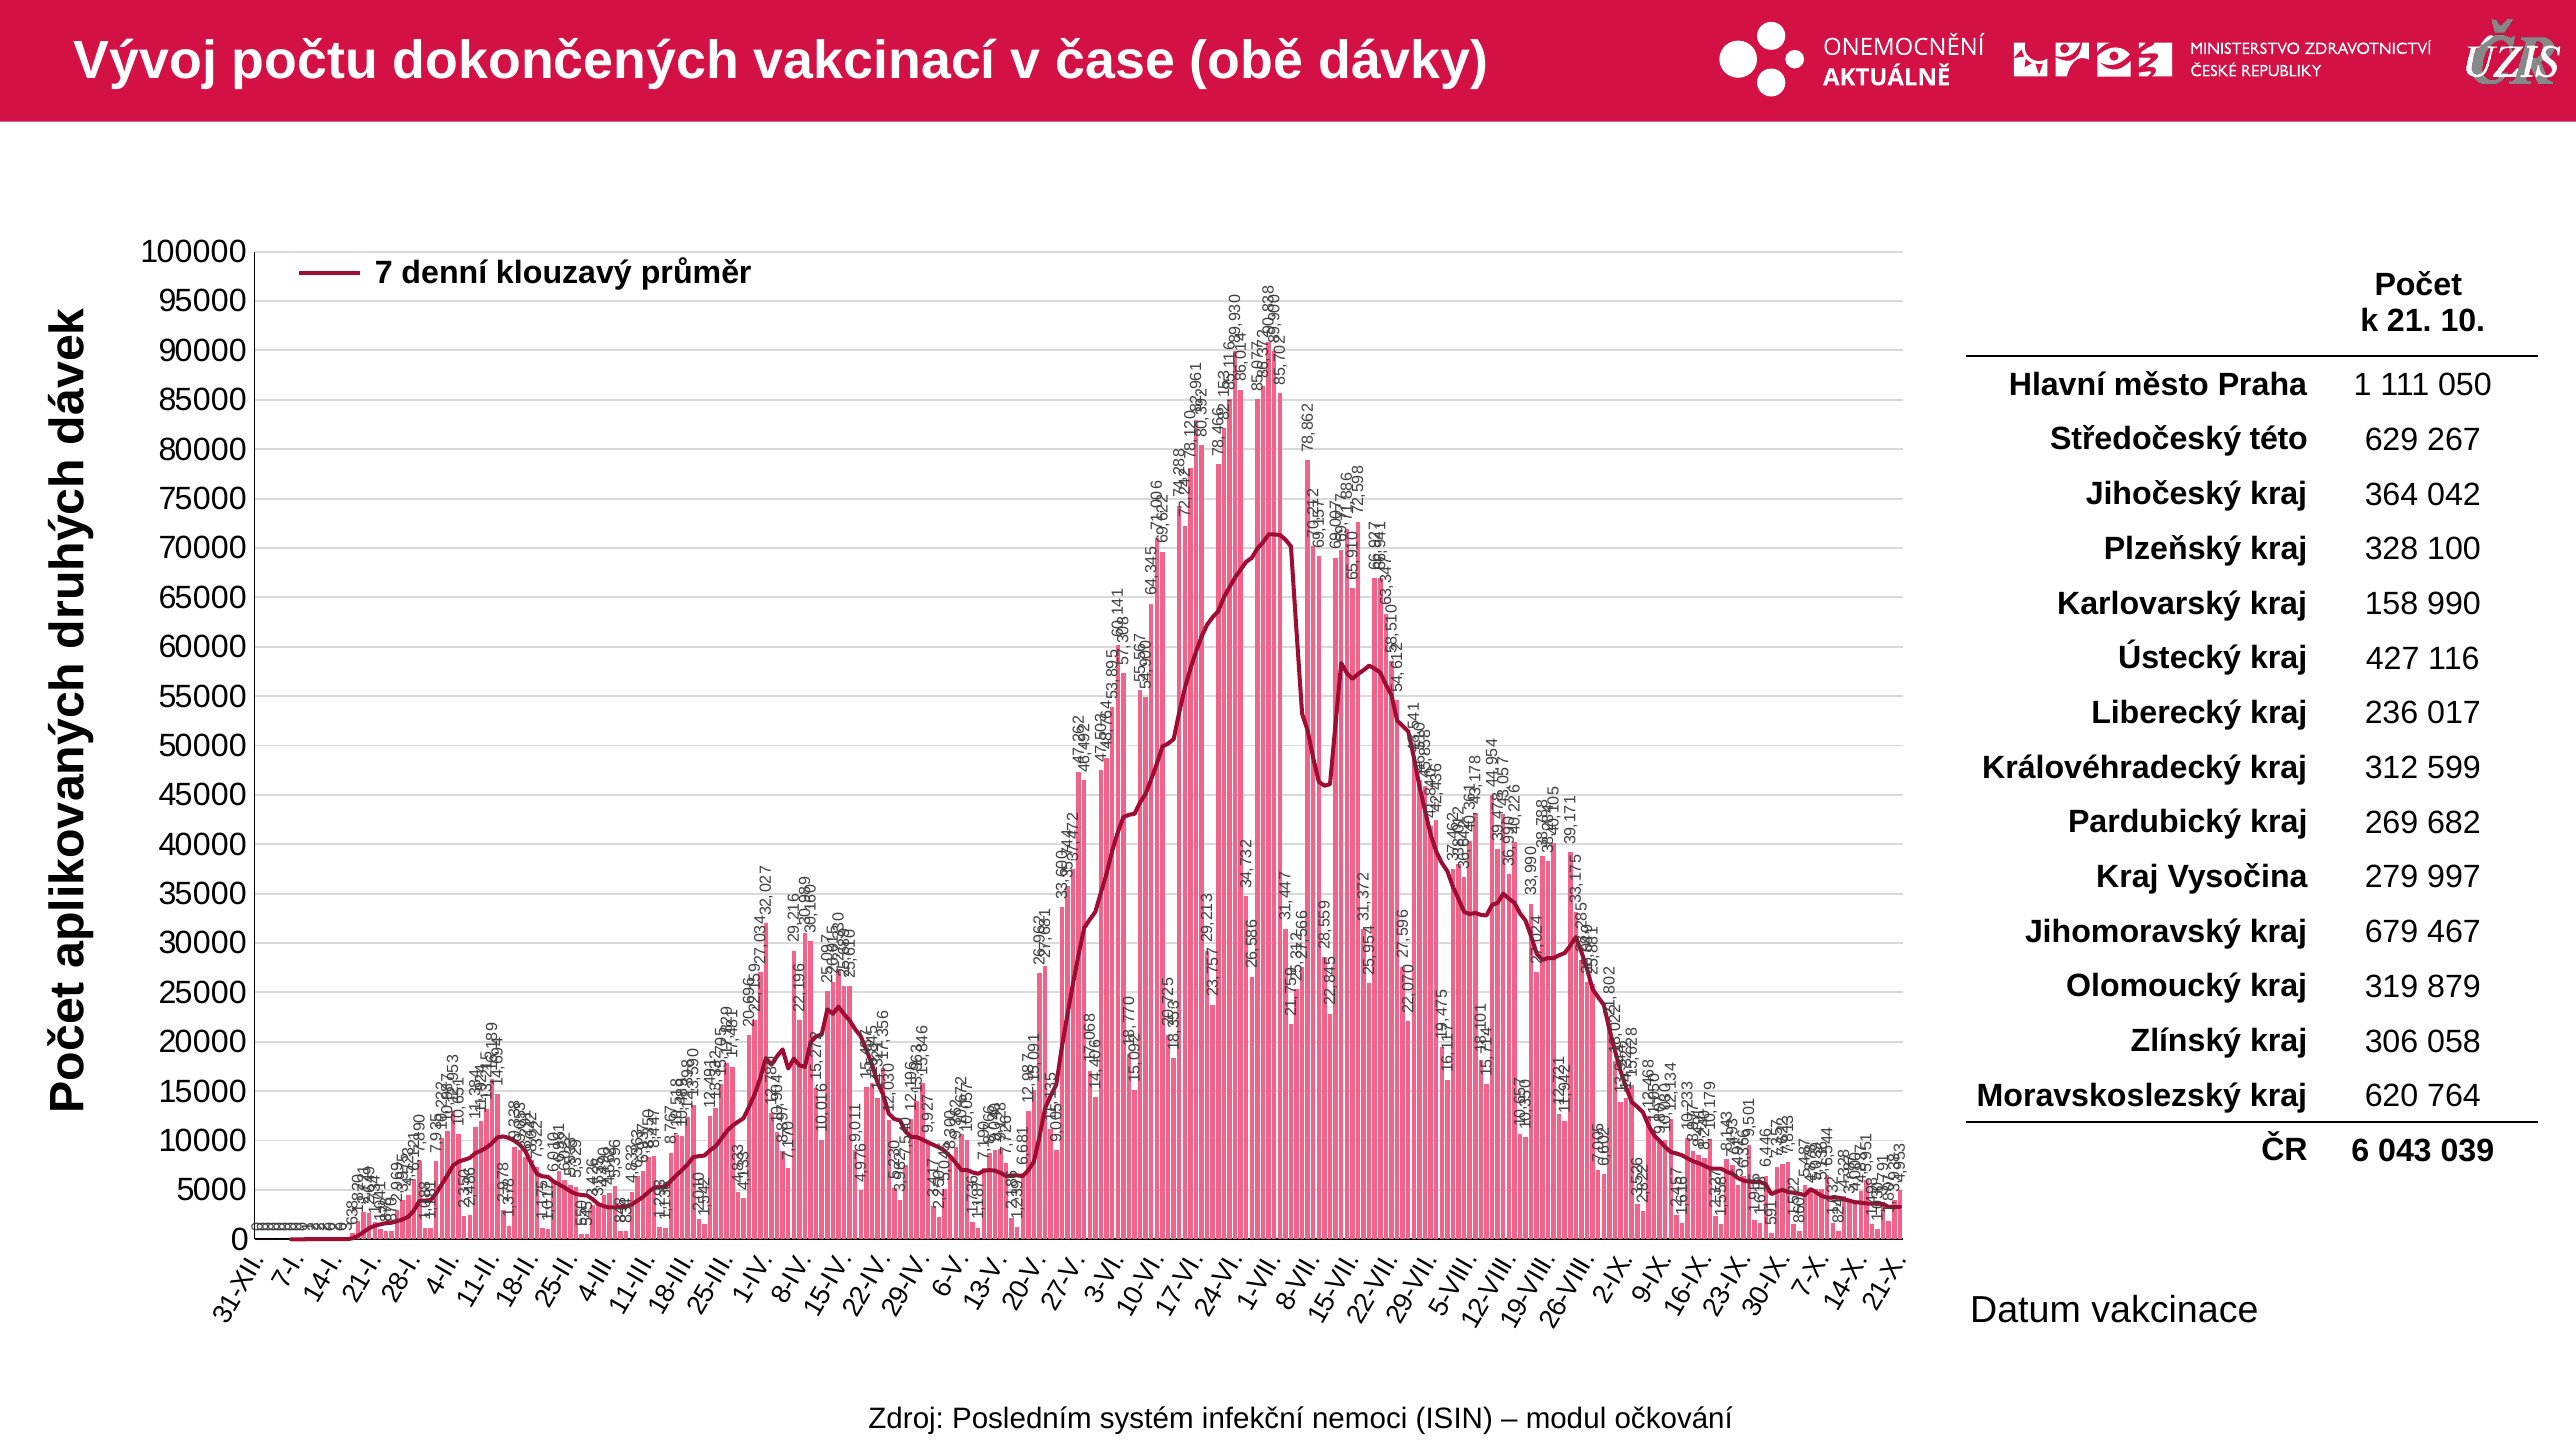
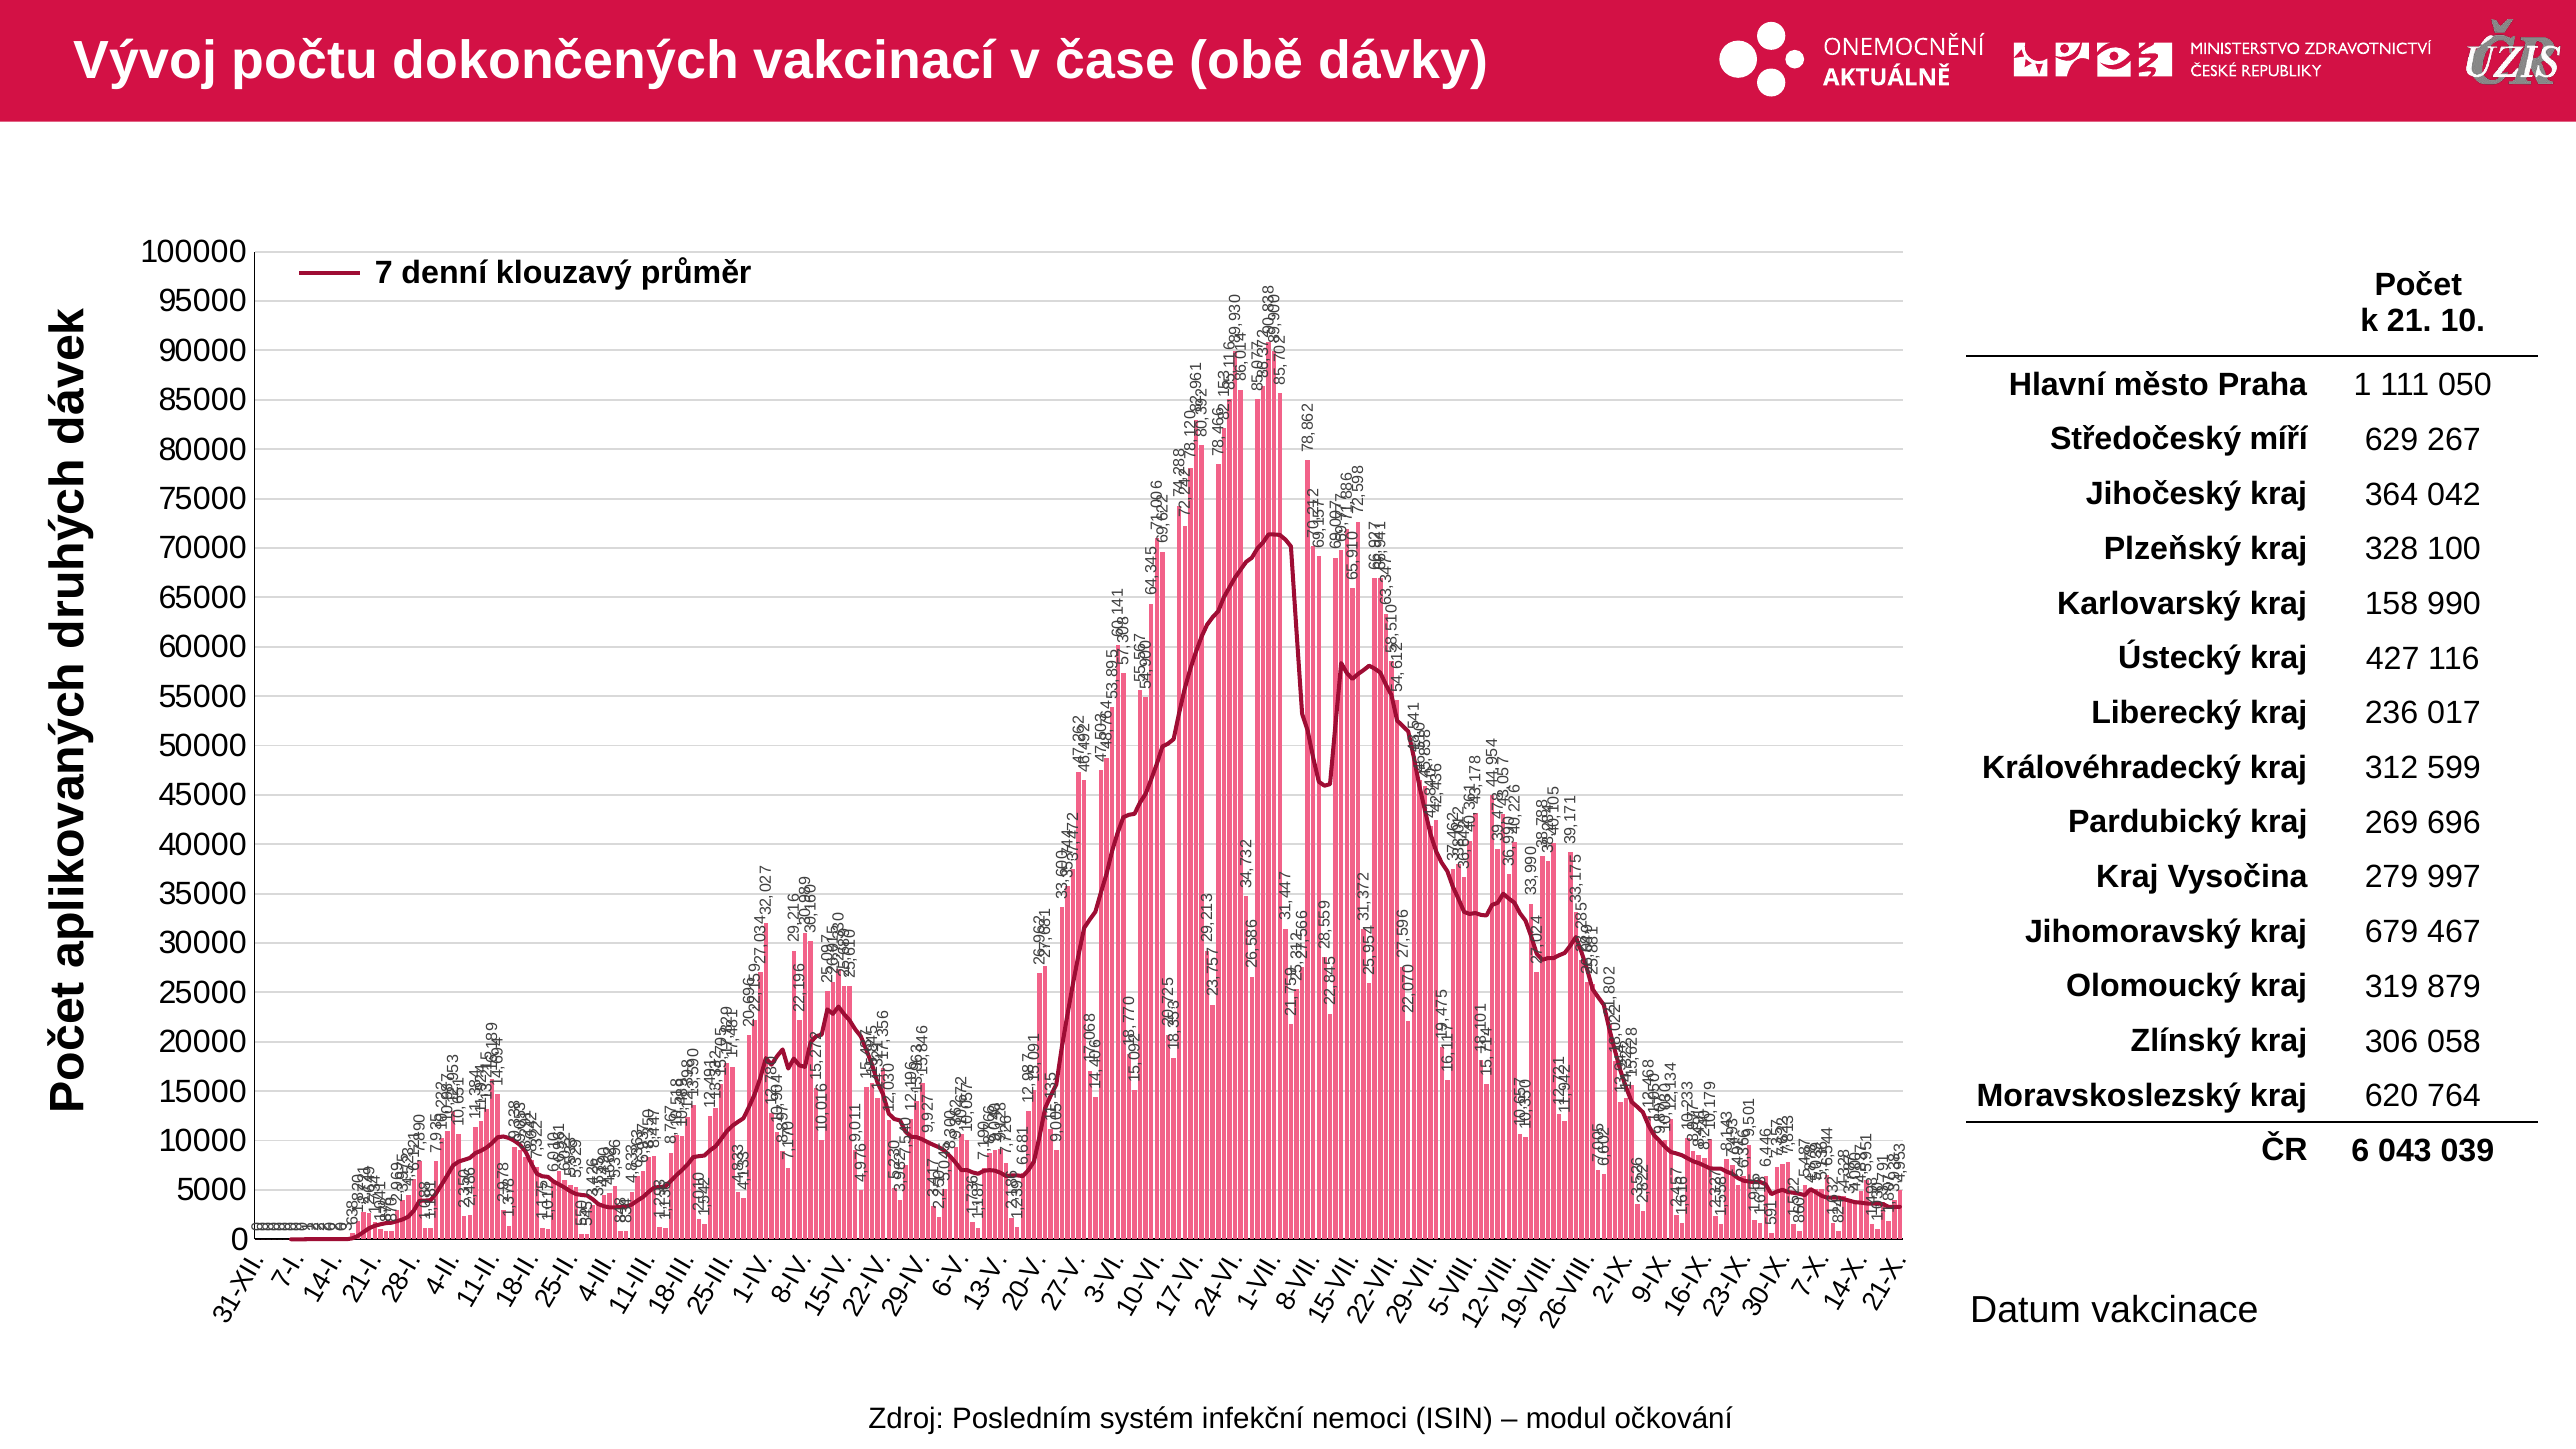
této: této -> míří
682: 682 -> 696
